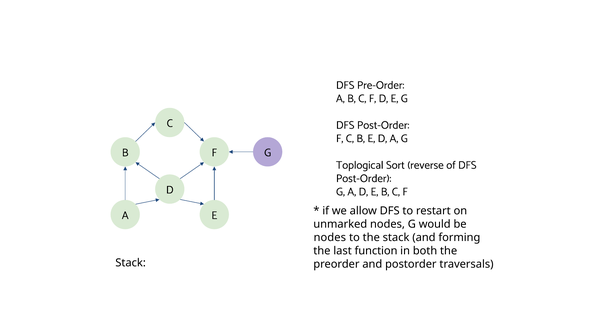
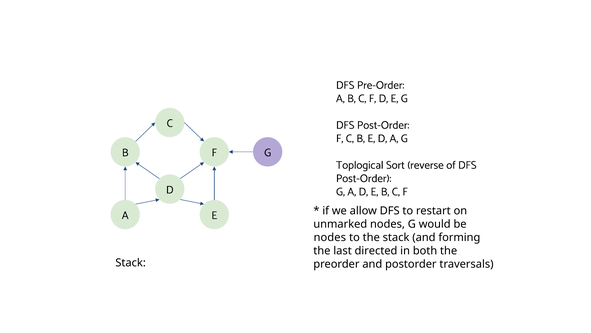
function: function -> directed
